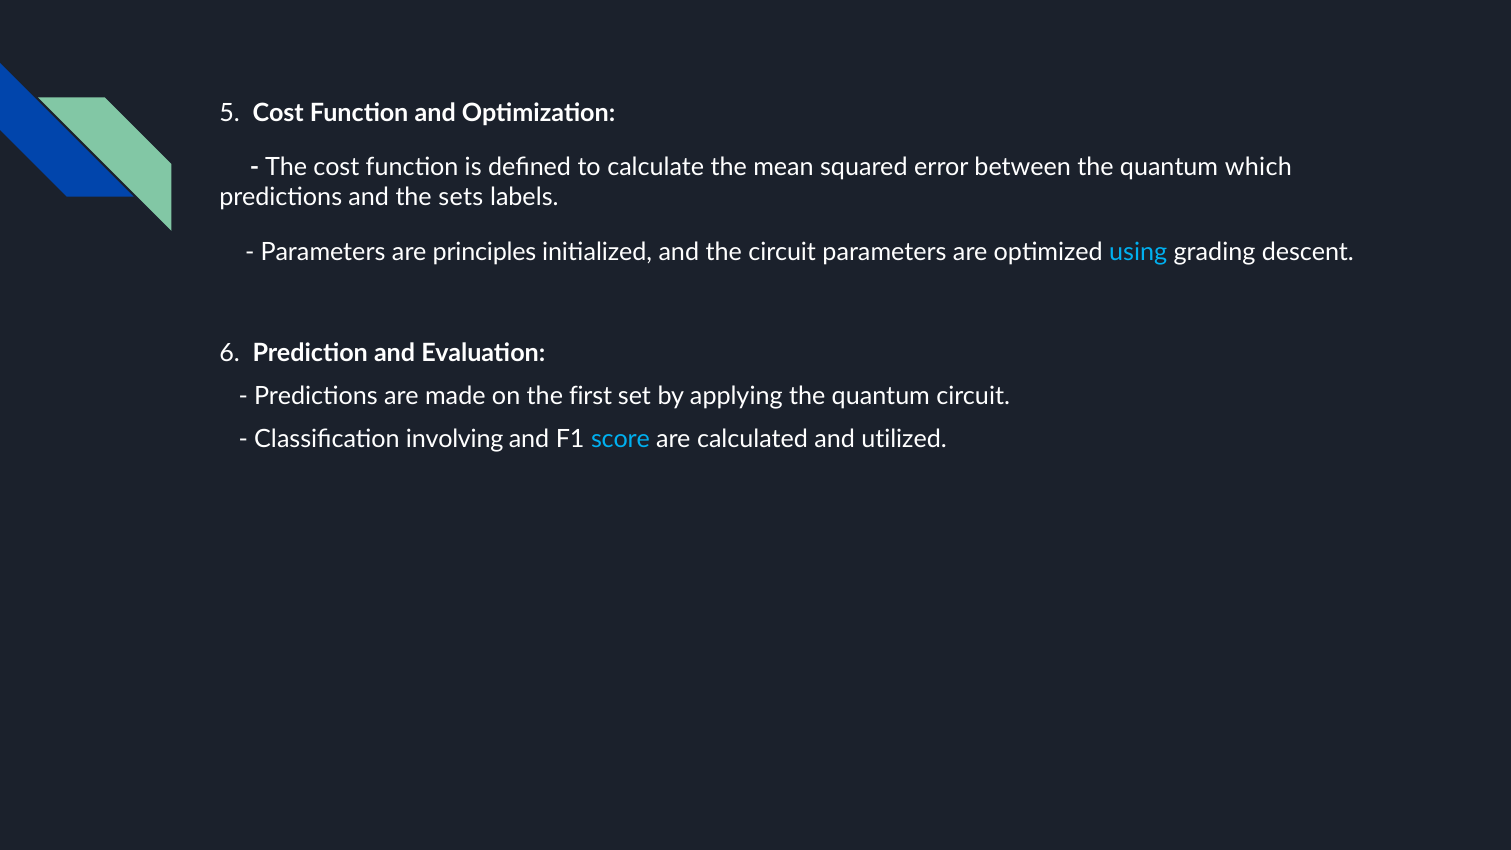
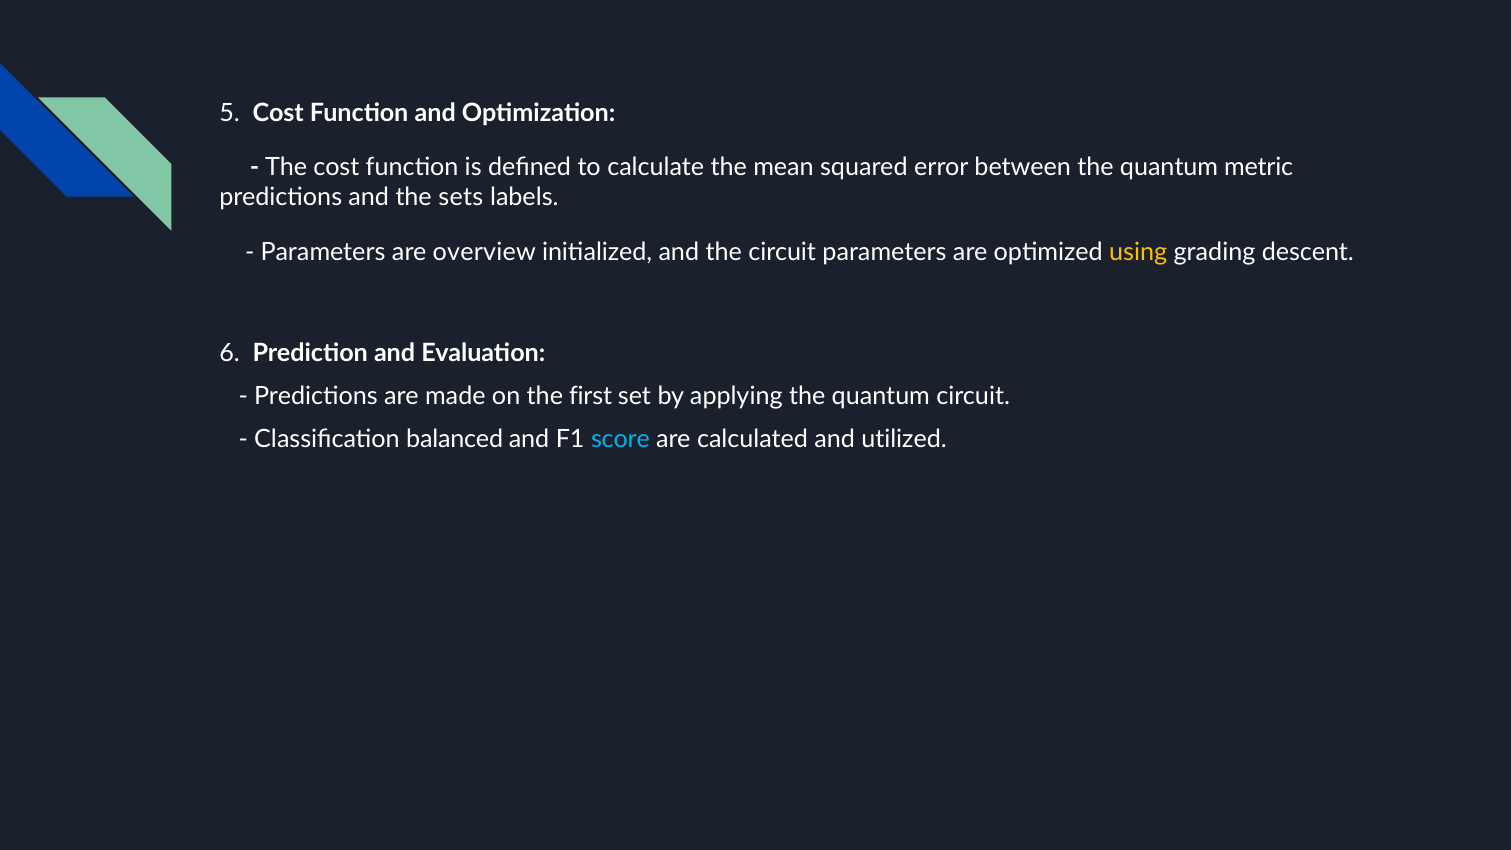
which: which -> metric
principles: principles -> overview
using colour: light blue -> yellow
involving: involving -> balanced
